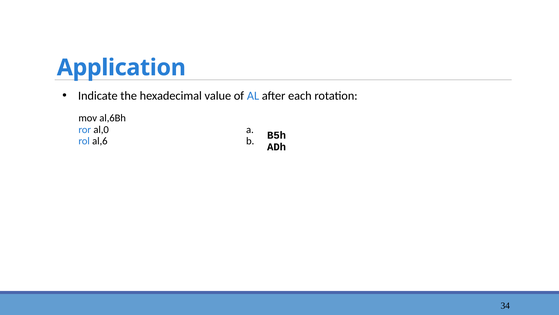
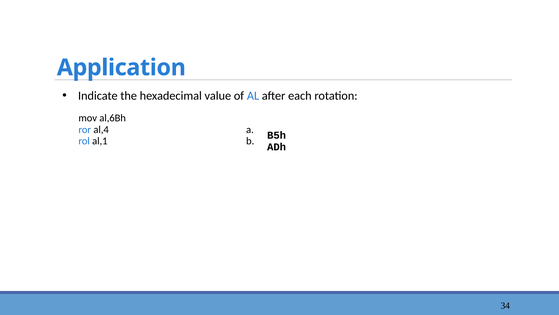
al,0: al,0 -> al,4
al,6: al,6 -> al,1
